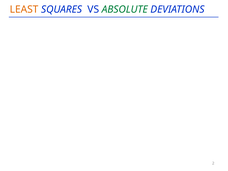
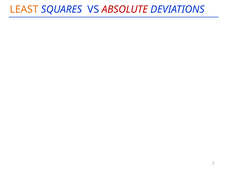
ABSOLUTE colour: green -> red
